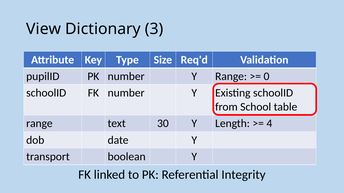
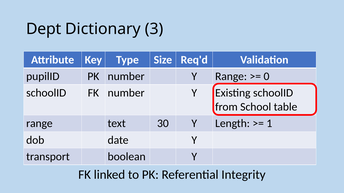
View: View -> Dept
4: 4 -> 1
